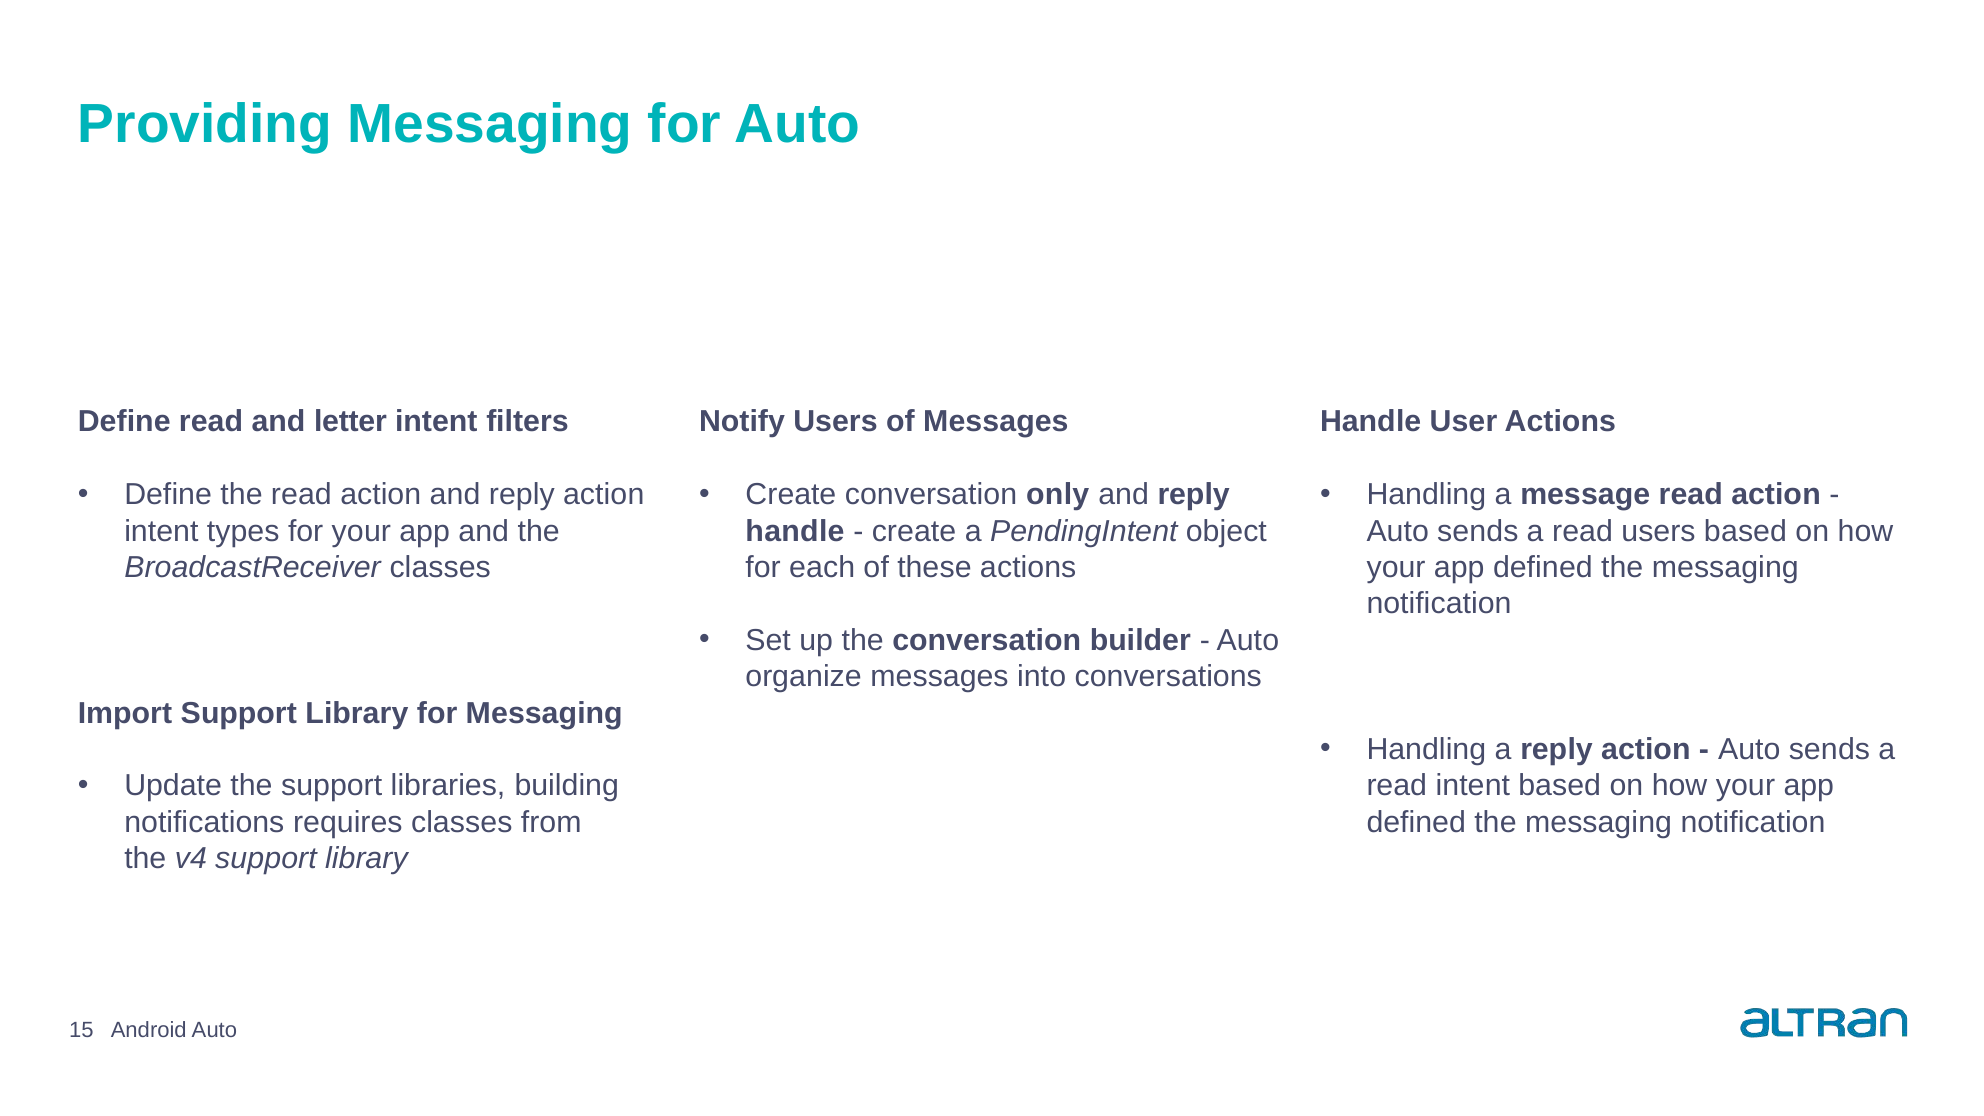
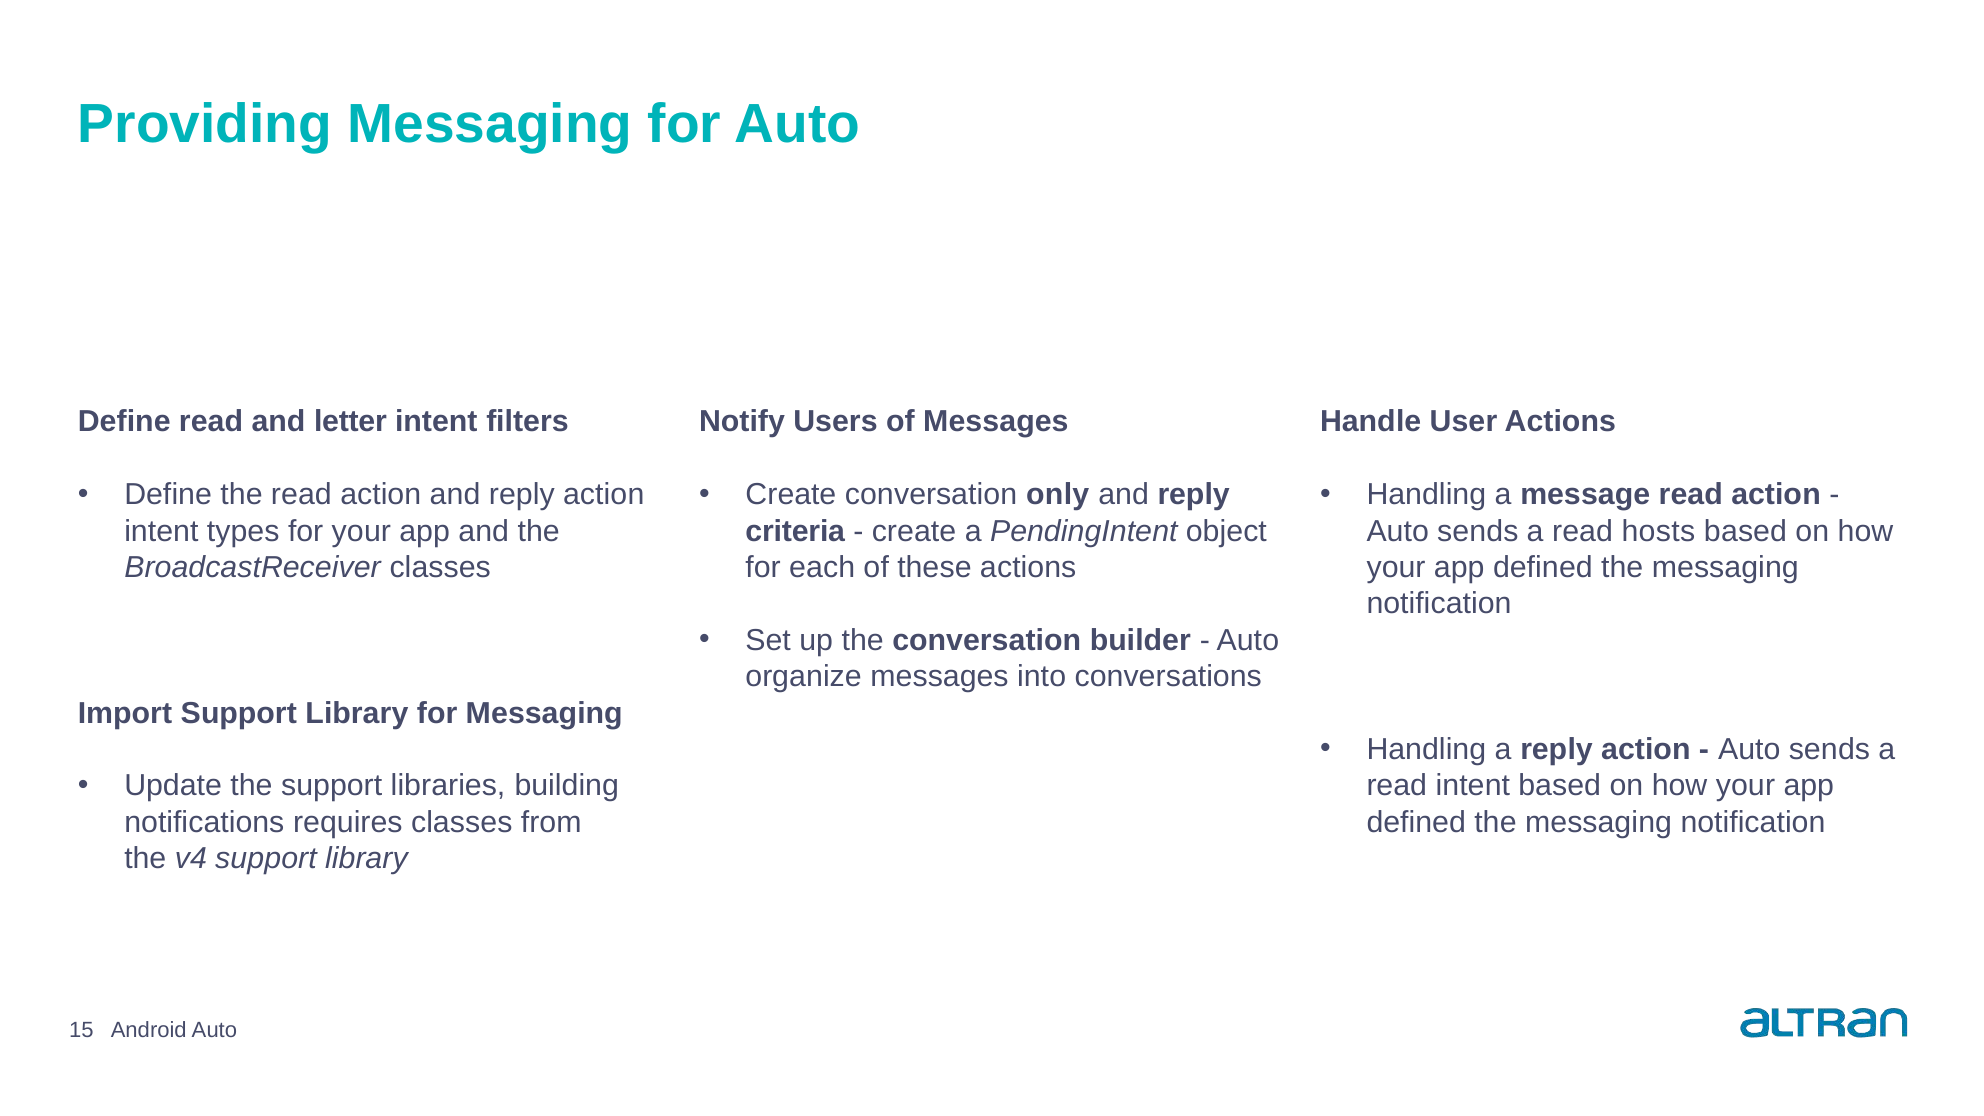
handle at (795, 531): handle -> criteria
read users: users -> hosts
